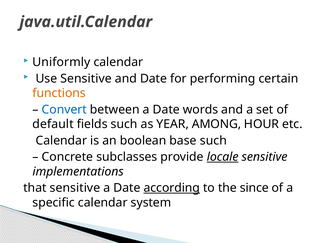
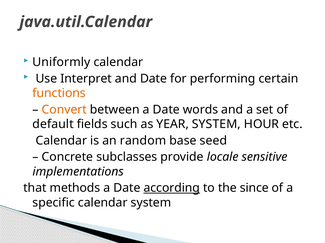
Use Sensitive: Sensitive -> Interpret
Convert colour: blue -> orange
YEAR AMONG: AMONG -> SYSTEM
boolean: boolean -> random
base such: such -> seed
locale underline: present -> none
that sensitive: sensitive -> methods
